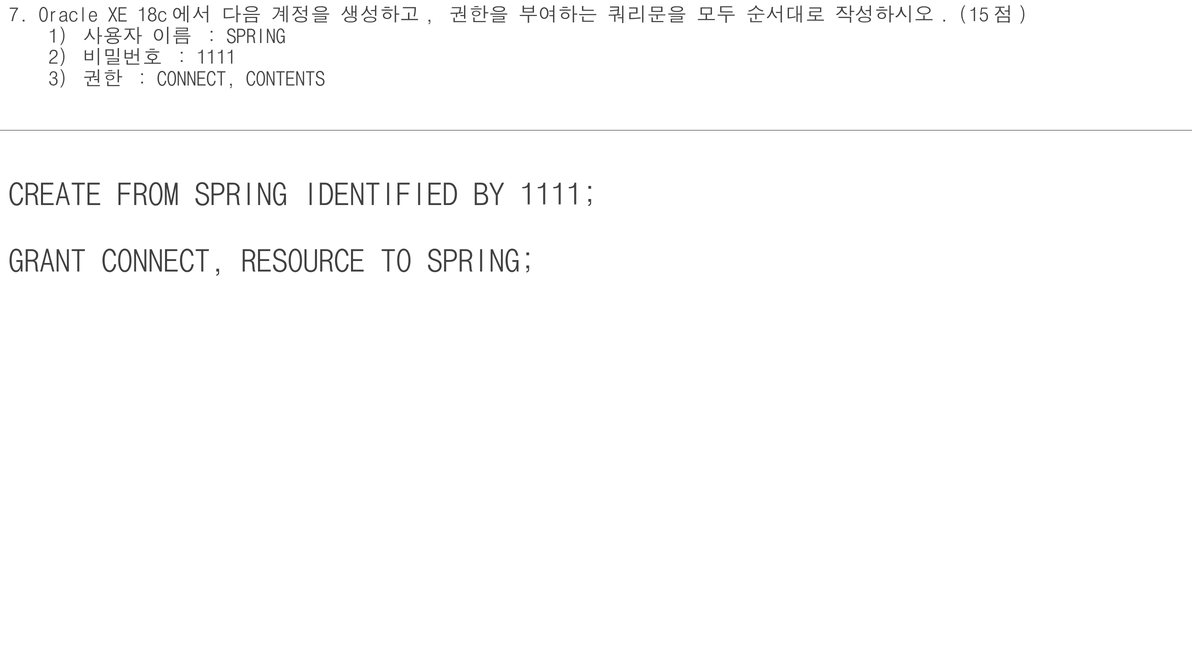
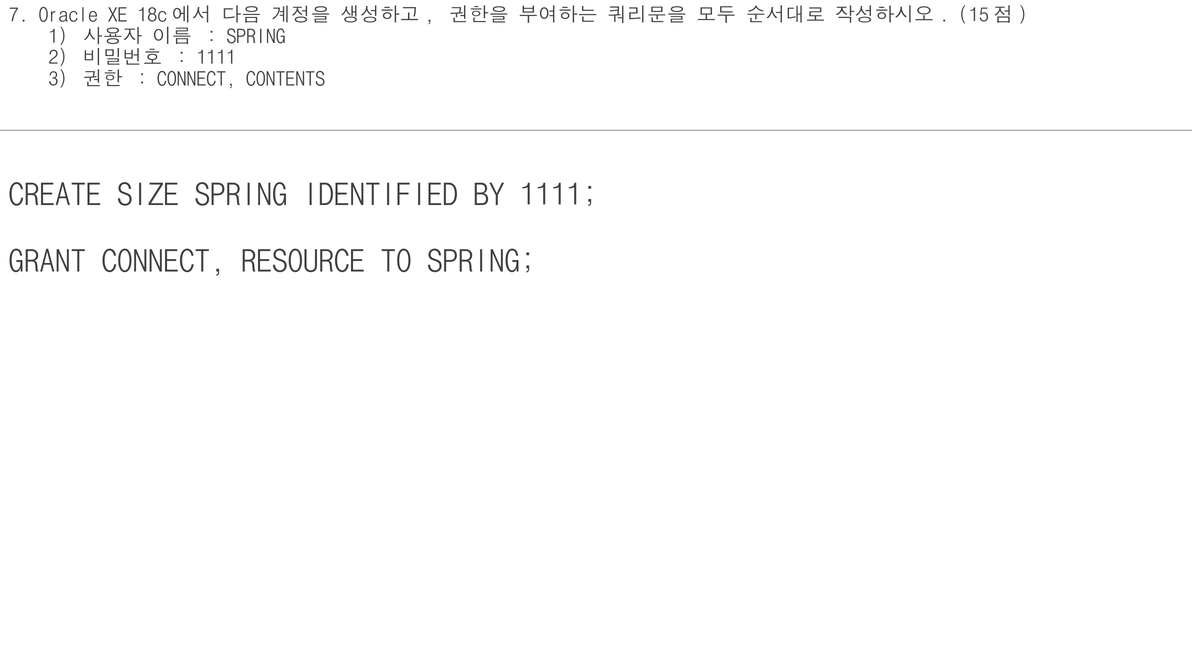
FROM: FROM -> SIZE
